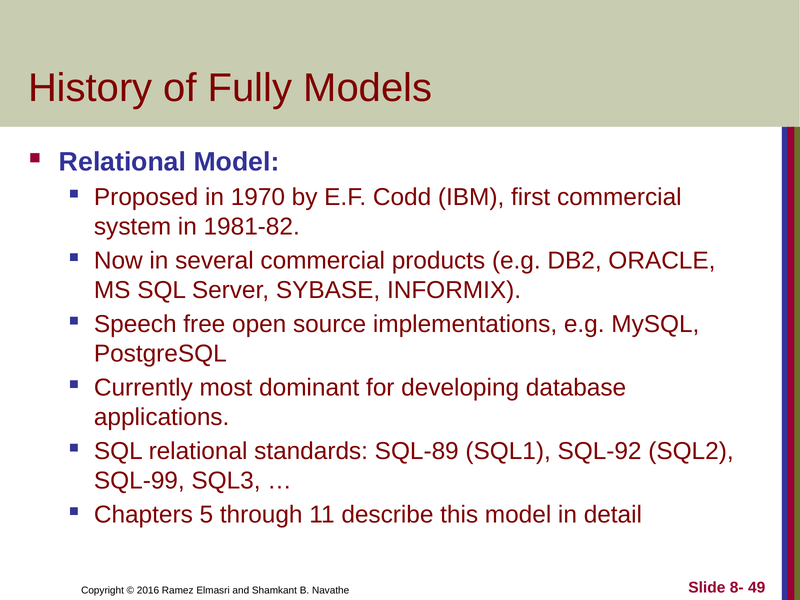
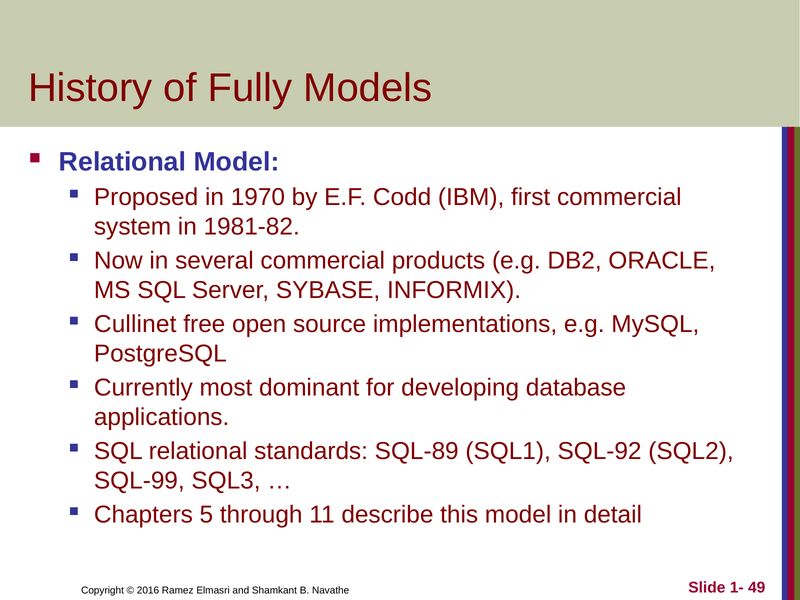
Speech: Speech -> Cullinet
8-: 8- -> 1-
